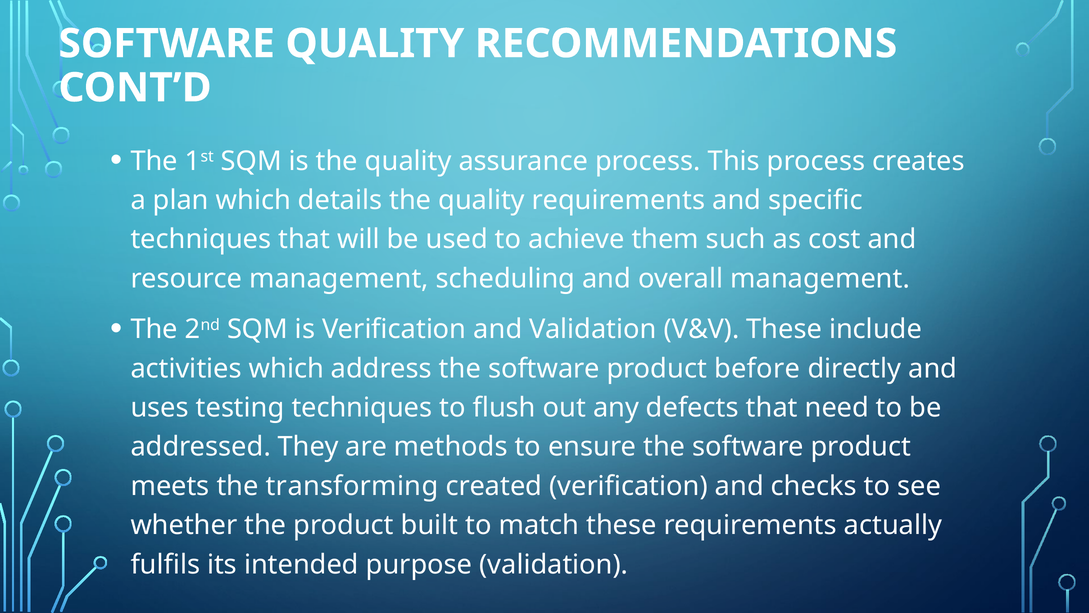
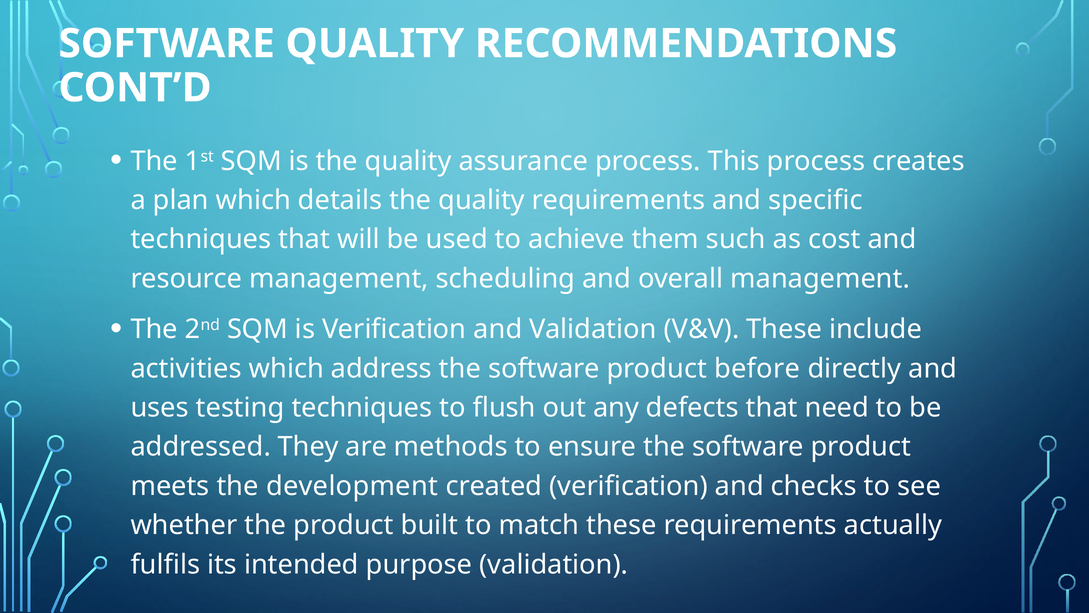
transforming: transforming -> development
